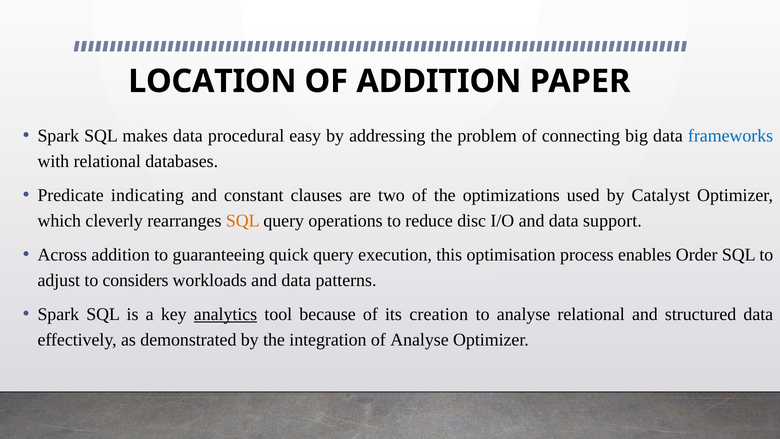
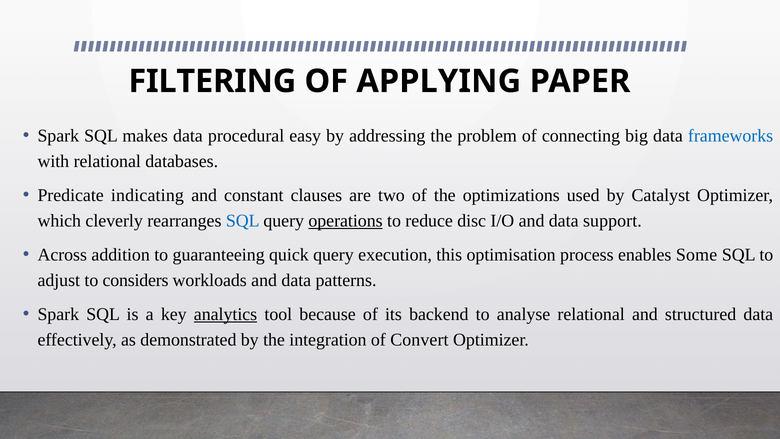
LOCATION: LOCATION -> FILTERING
OF ADDITION: ADDITION -> APPLYING
SQL at (243, 221) colour: orange -> blue
operations underline: none -> present
Order: Order -> Some
creation: creation -> backend
of Analyse: Analyse -> Convert
